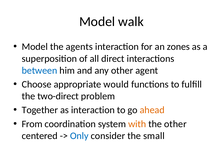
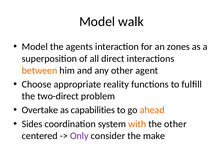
between colour: blue -> orange
would: would -> reality
Together: Together -> Overtake
as interaction: interaction -> capabilities
From: From -> Sides
Only colour: blue -> purple
small: small -> make
